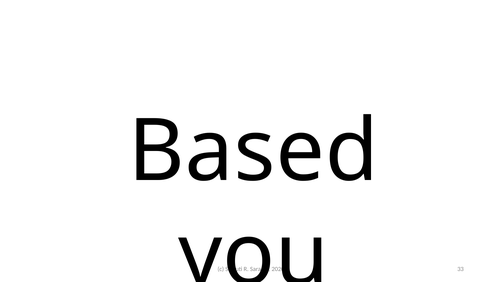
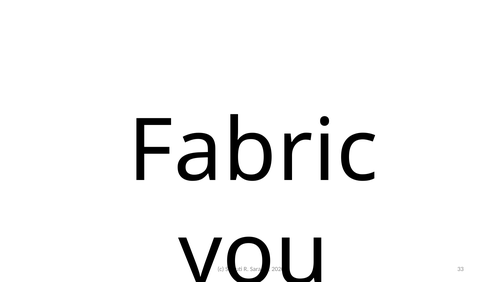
Based: Based -> Fabric
